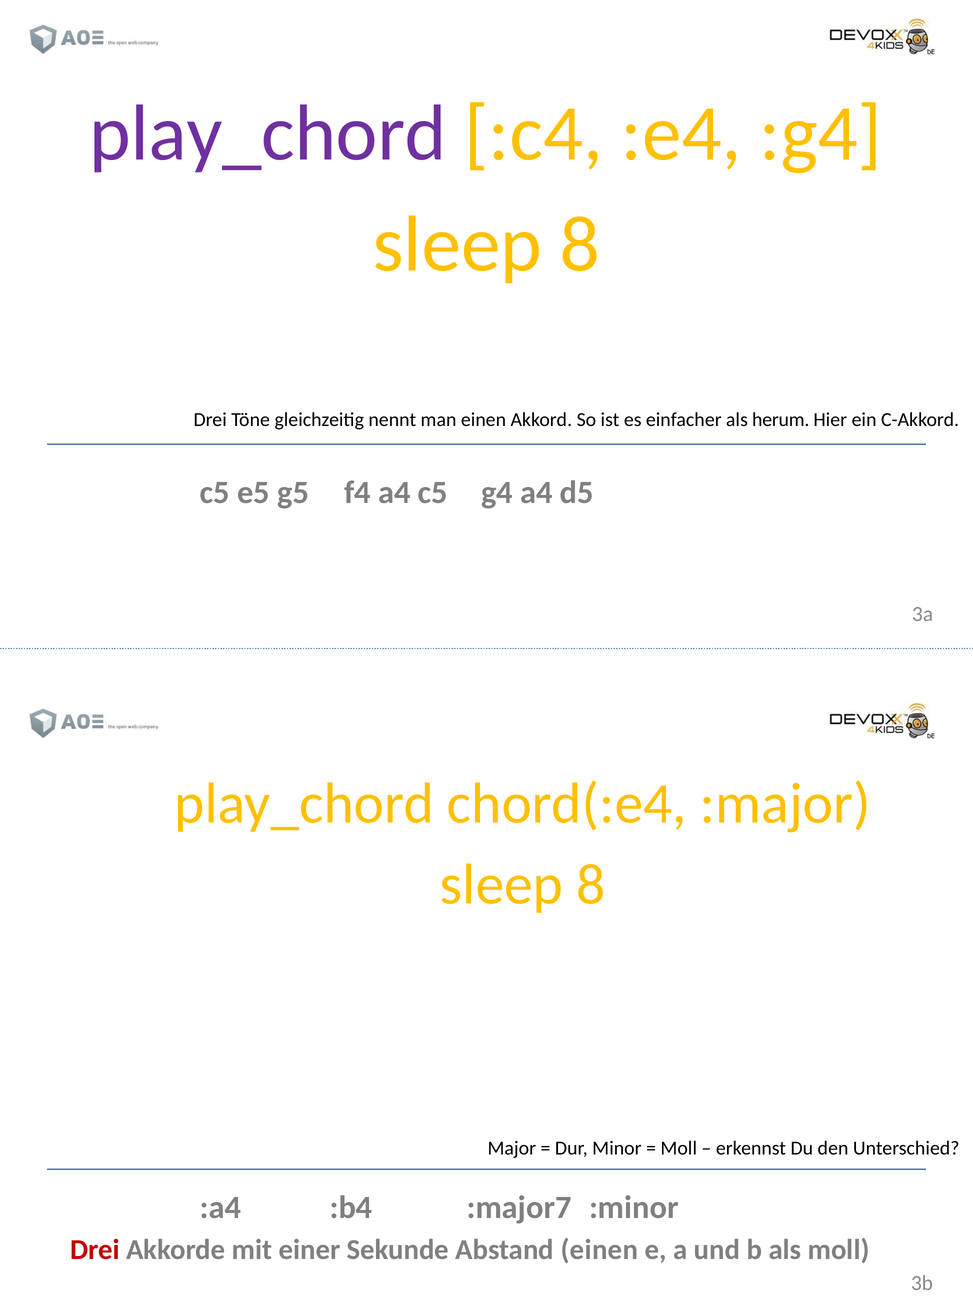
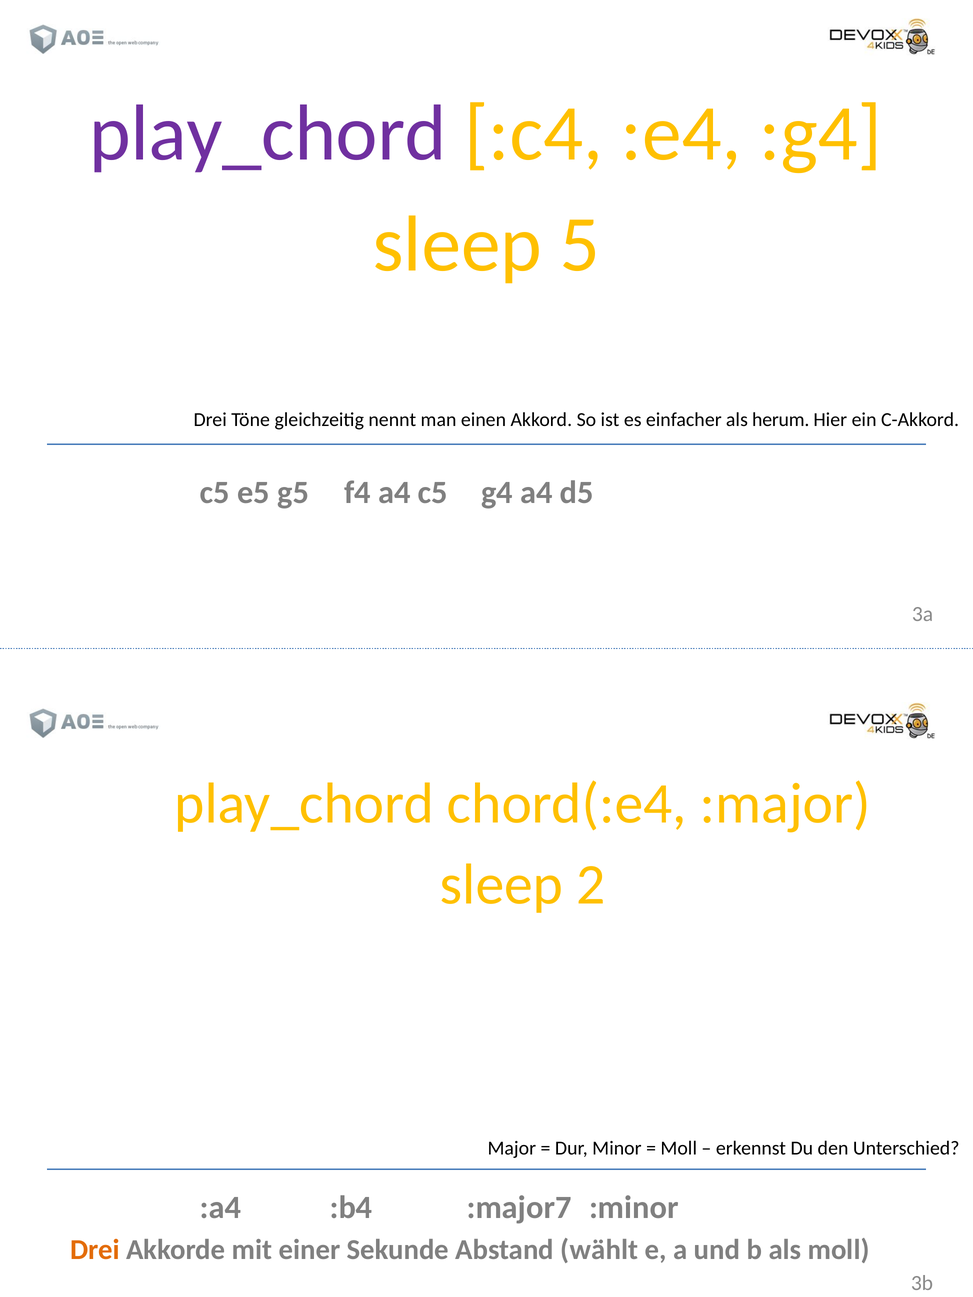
8 at (580, 245): 8 -> 5
8 at (591, 885): 8 -> 2
Drei at (95, 1250) colour: red -> orange
Abstand einen: einen -> wählt
